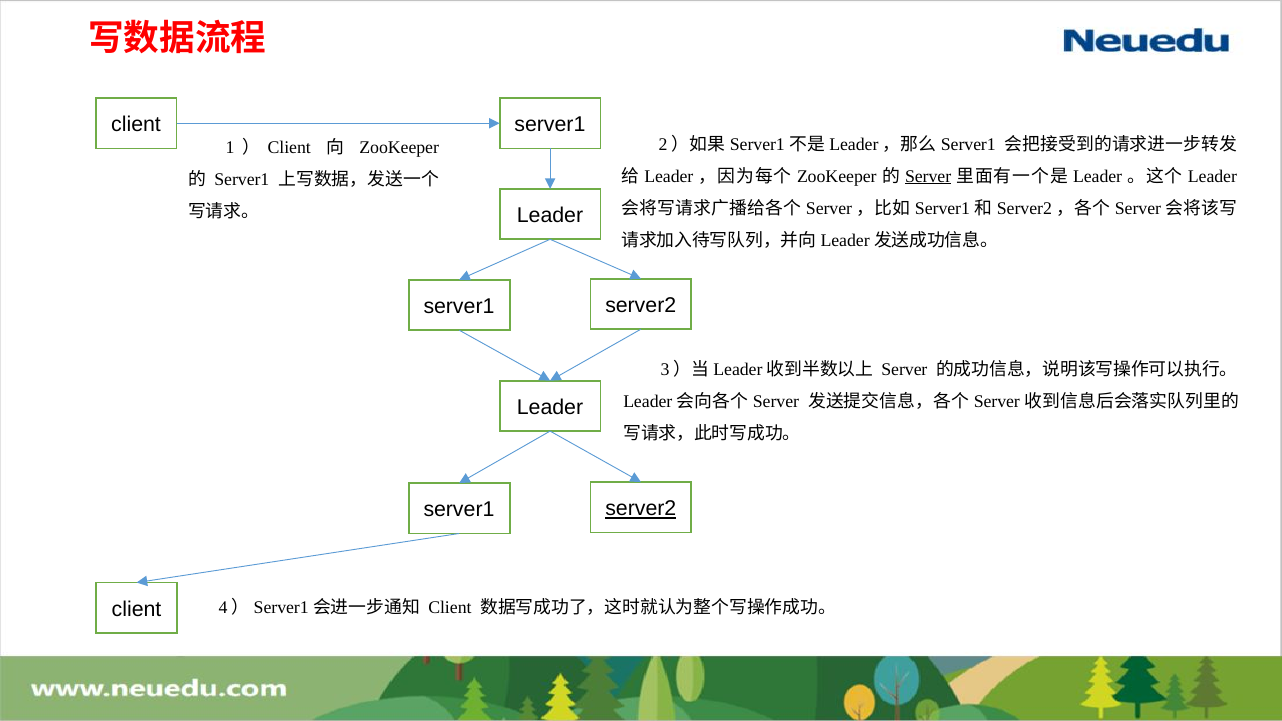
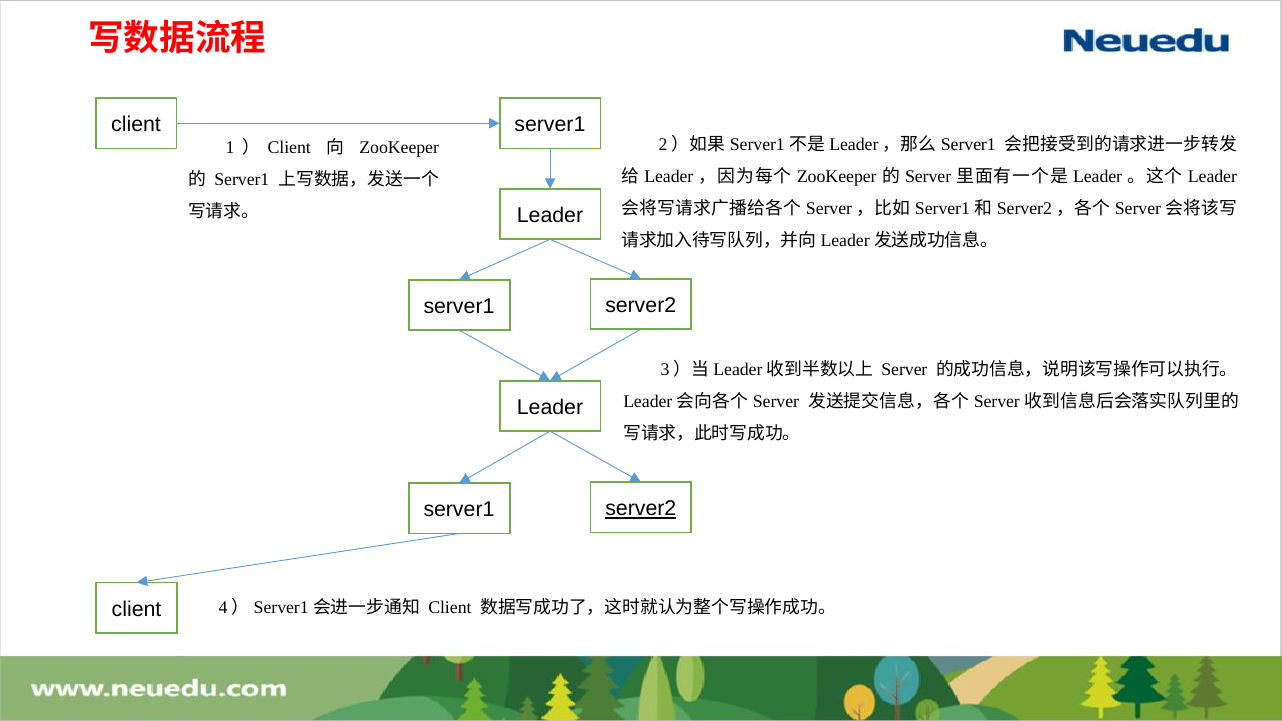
Server at (928, 176) underline: present -> none
